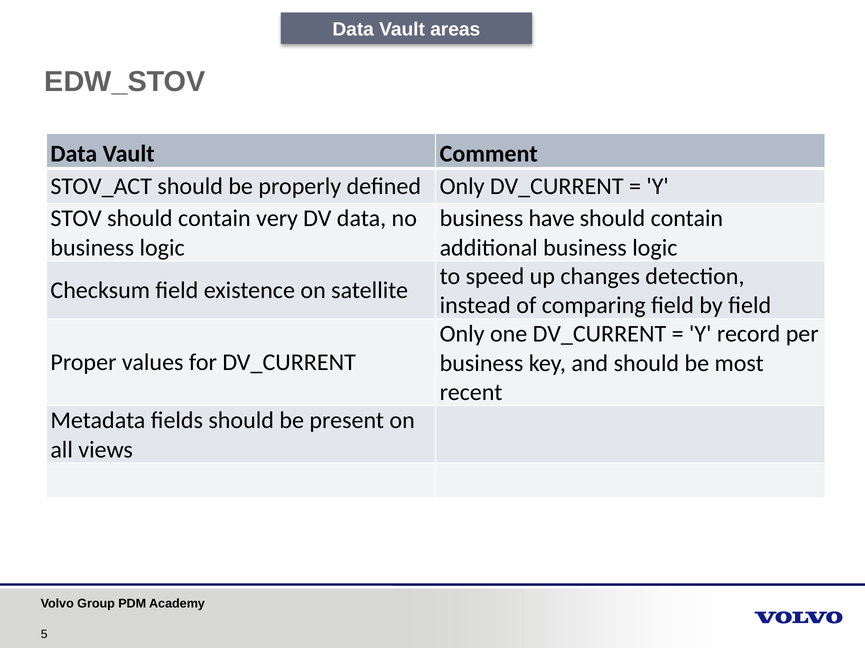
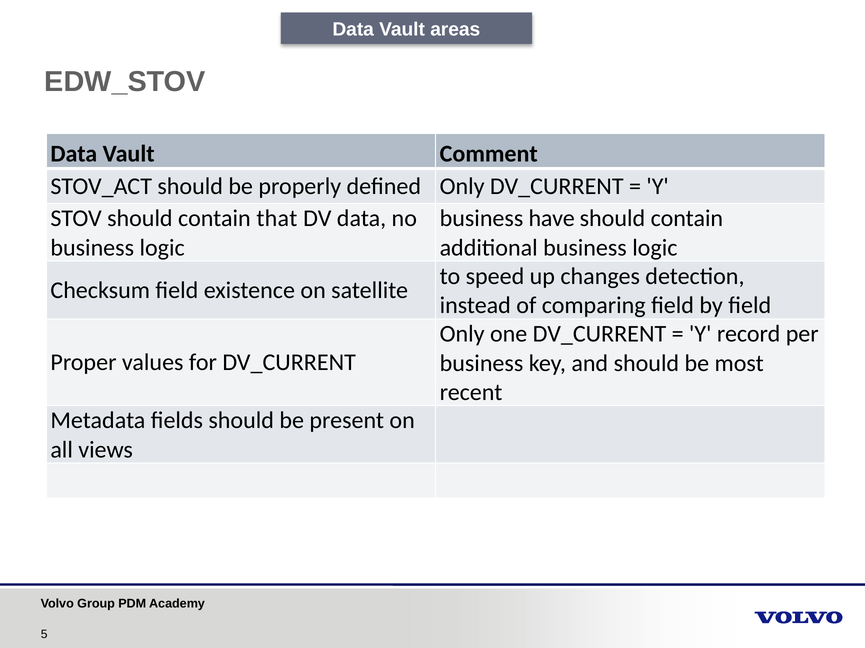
very: very -> that
